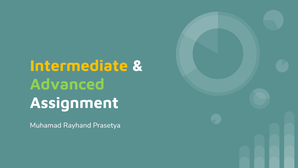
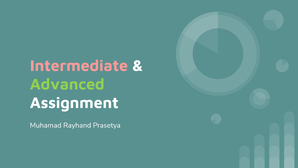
Intermediate colour: yellow -> pink
